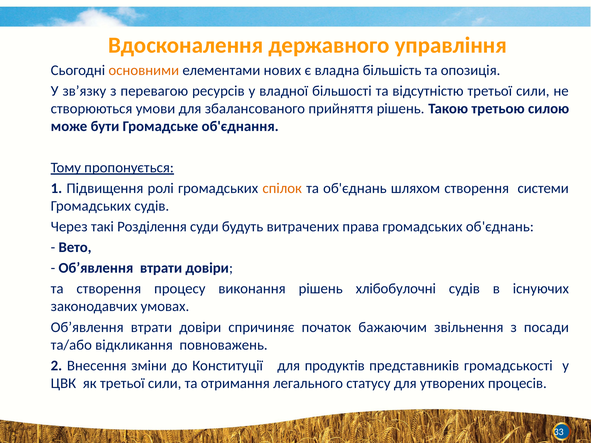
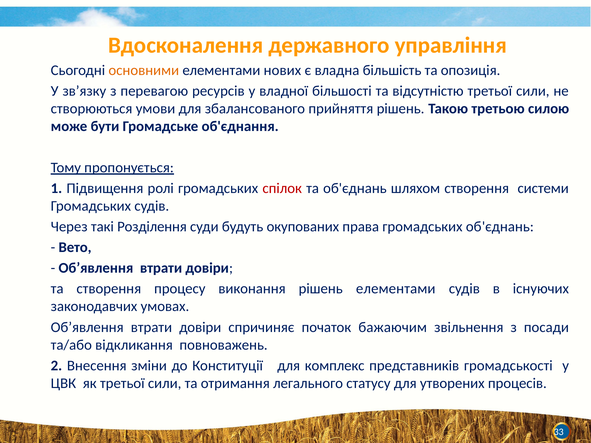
спілок colour: orange -> red
витрачених: витрачених -> окупованих
рішень хлібобулочні: хлібобулочні -> елементами
продуктів: продуктів -> комплекс
